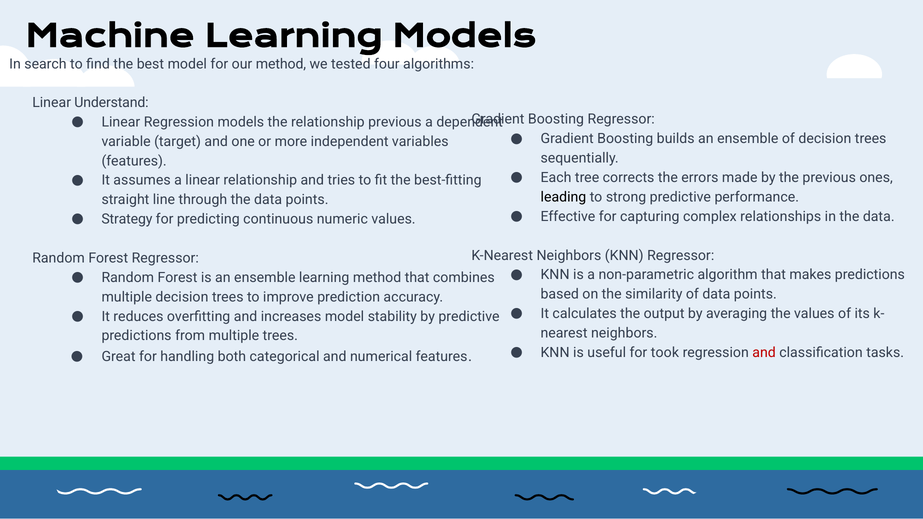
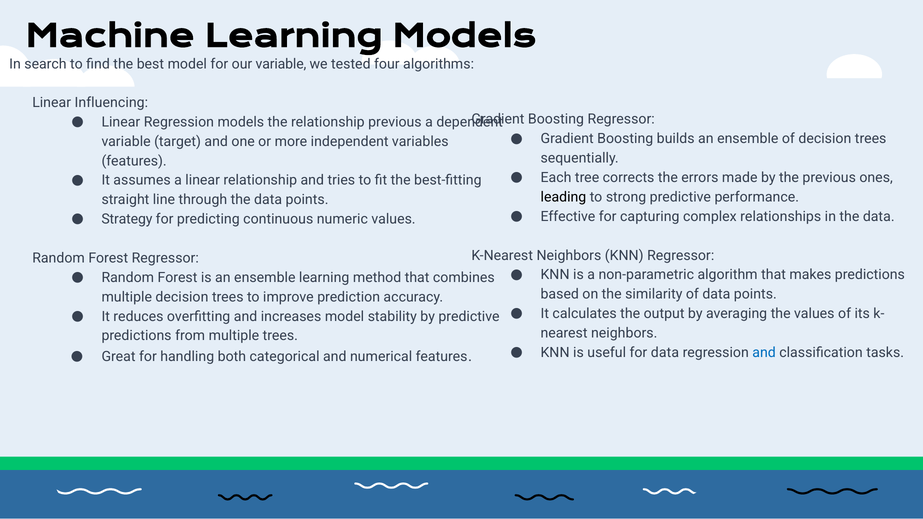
our method: method -> variable
Understand: Understand -> Influencing
for took: took -> data
and at (764, 353) colour: red -> blue
